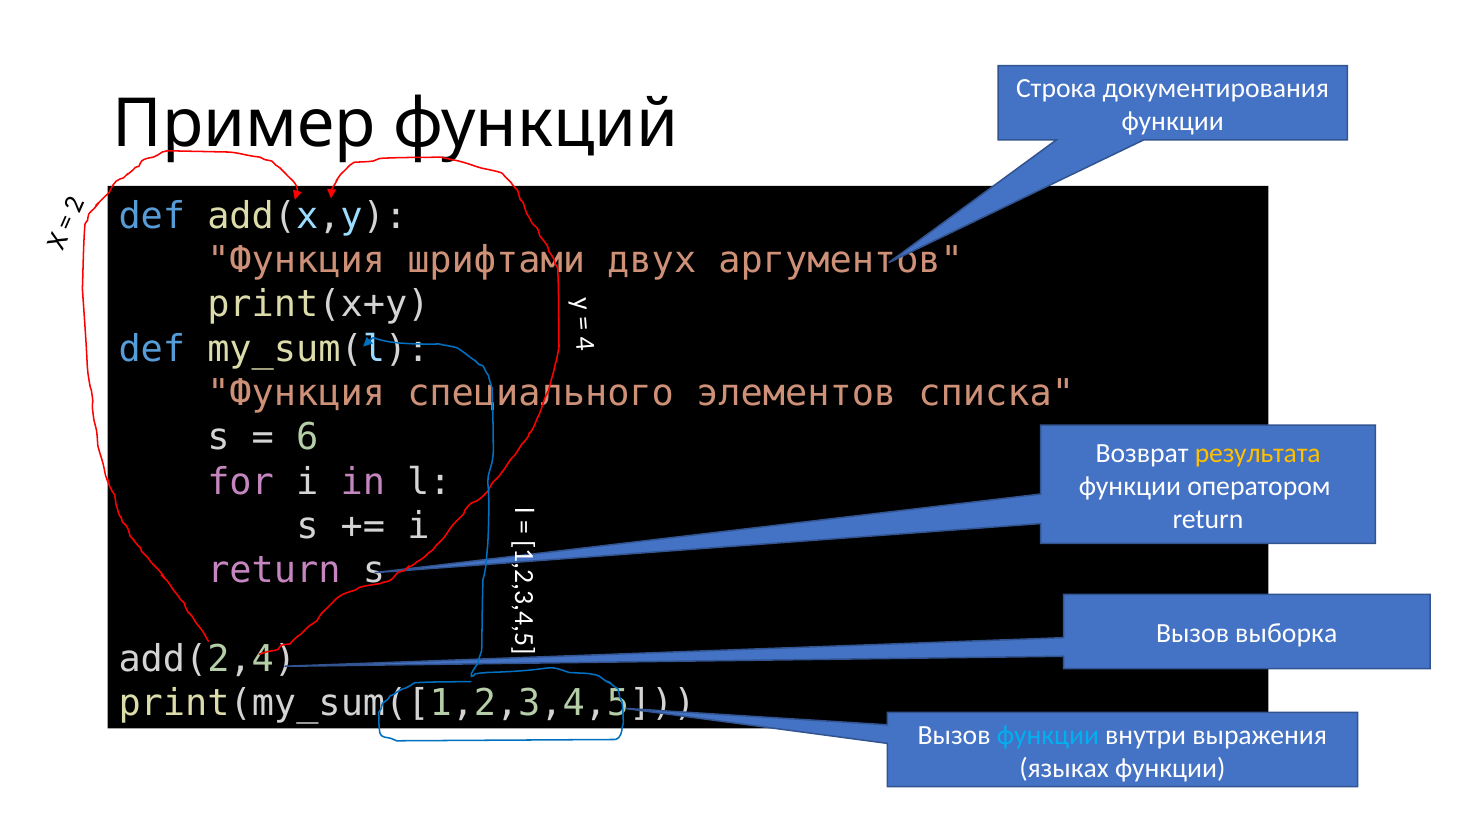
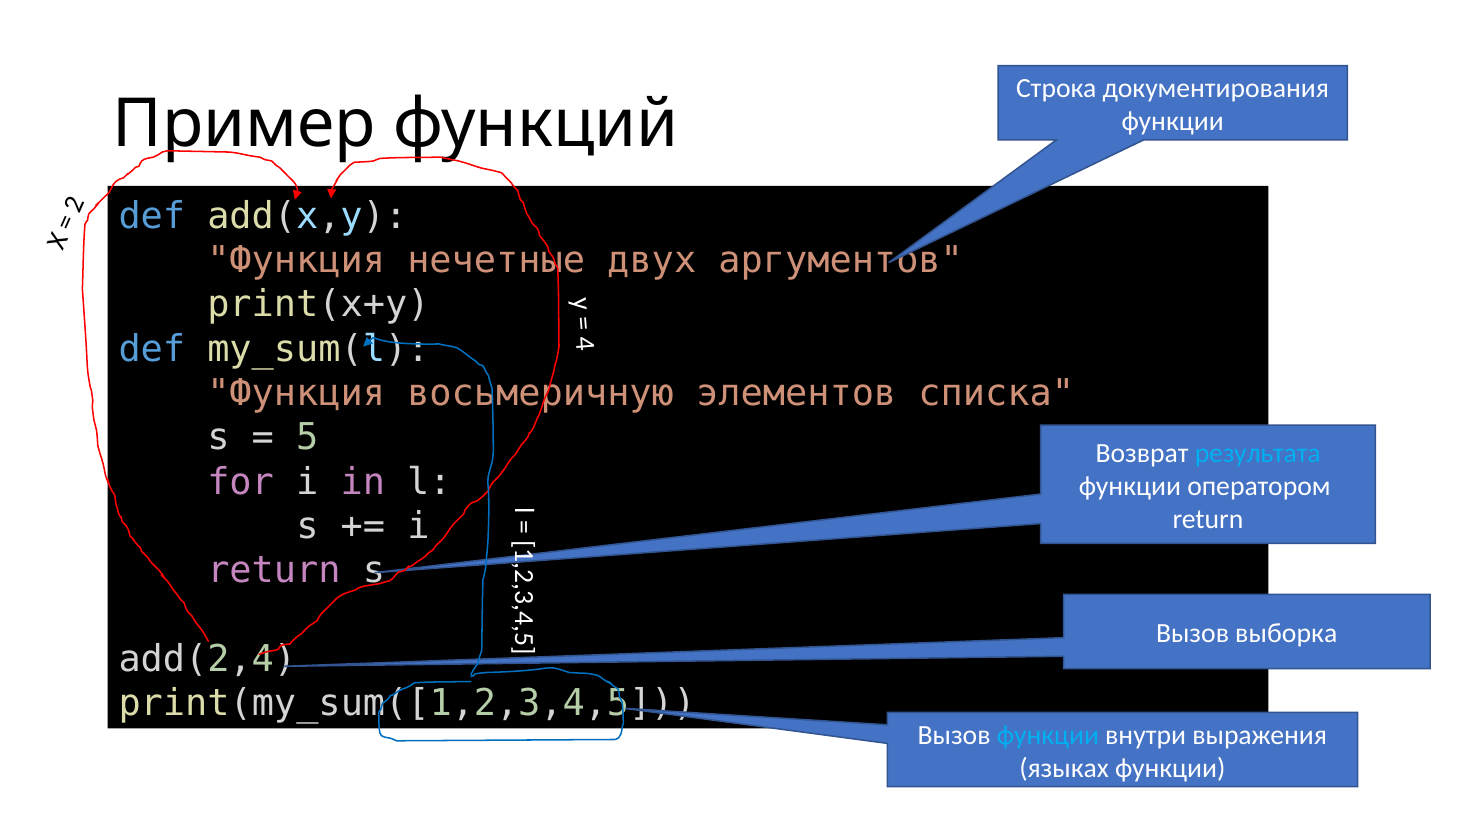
шрифтами: шрифтами -> нечетные
специального: специального -> восьмеричную
6 at (307, 437): 6 -> 5
результата colour: yellow -> light blue
